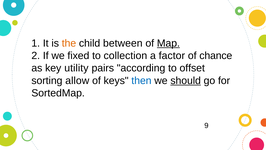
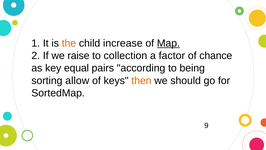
between: between -> increase
fixed: fixed -> raise
utility: utility -> equal
offset: offset -> being
then colour: blue -> orange
should underline: present -> none
